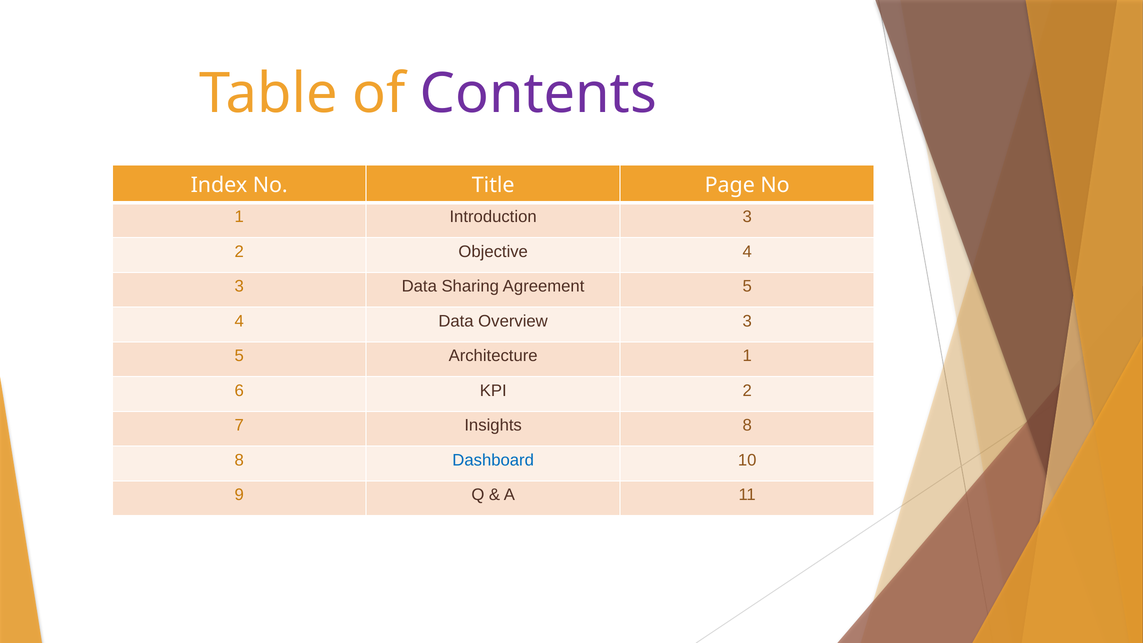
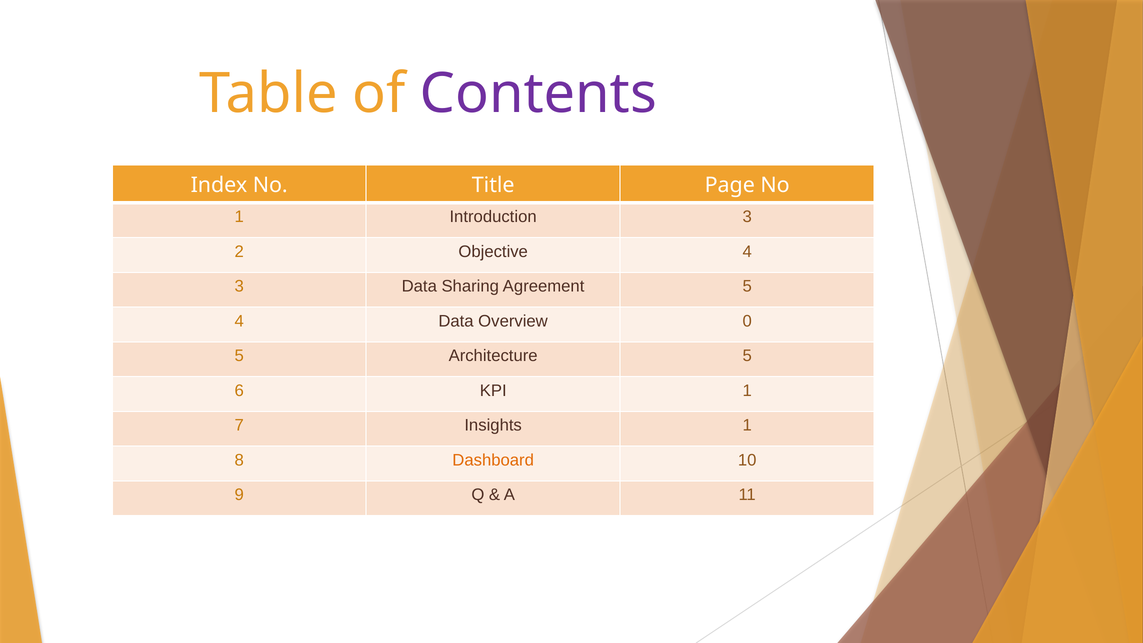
Overview 3: 3 -> 0
Architecture 1: 1 -> 5
KPI 2: 2 -> 1
Insights 8: 8 -> 1
Dashboard colour: blue -> orange
